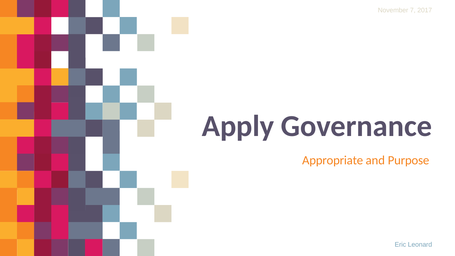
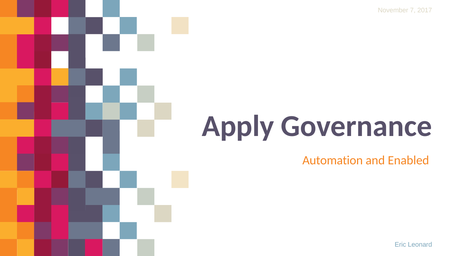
Appropriate: Appropriate -> Automation
Purpose: Purpose -> Enabled
